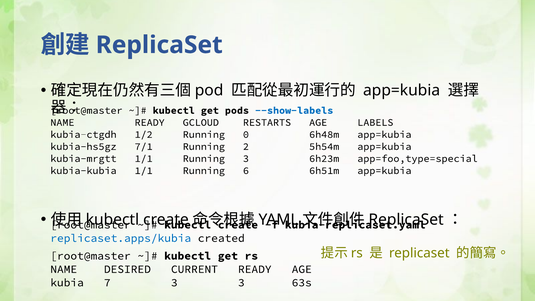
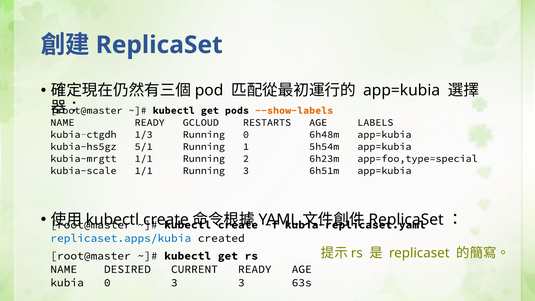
--show-labels colour: blue -> orange
1/2: 1/2 -> 1/3
7/1: 7/1 -> 5/1
2: 2 -> 1
Running 3: 3 -> 2
kubia-kubia: kubia-kubia -> kubia-scale
Running 6: 6 -> 3
kubia 7: 7 -> 0
